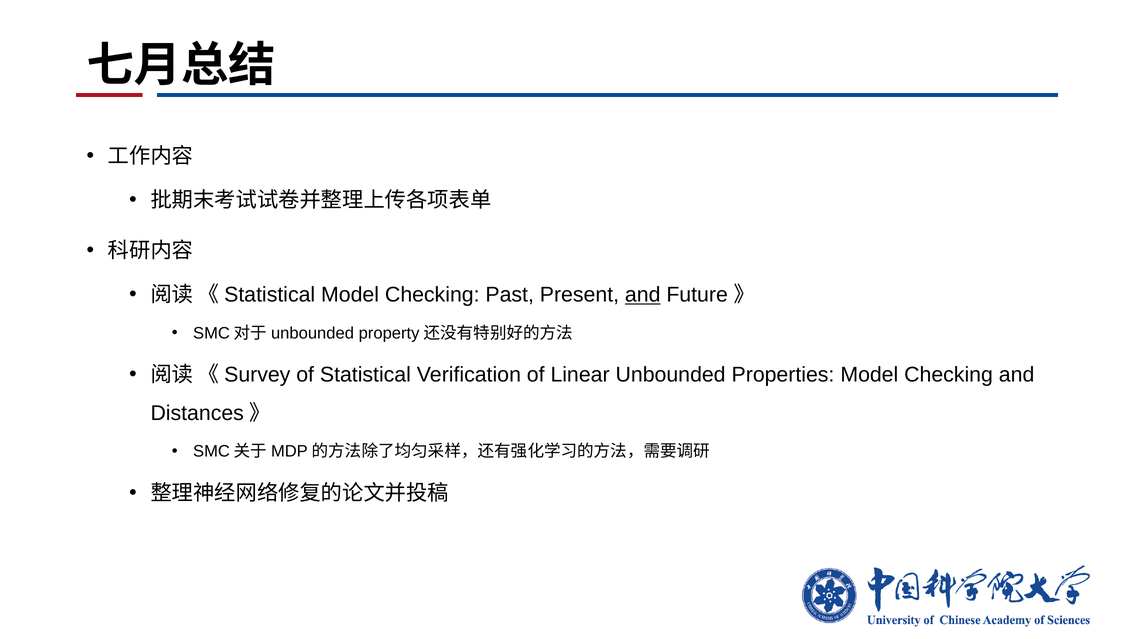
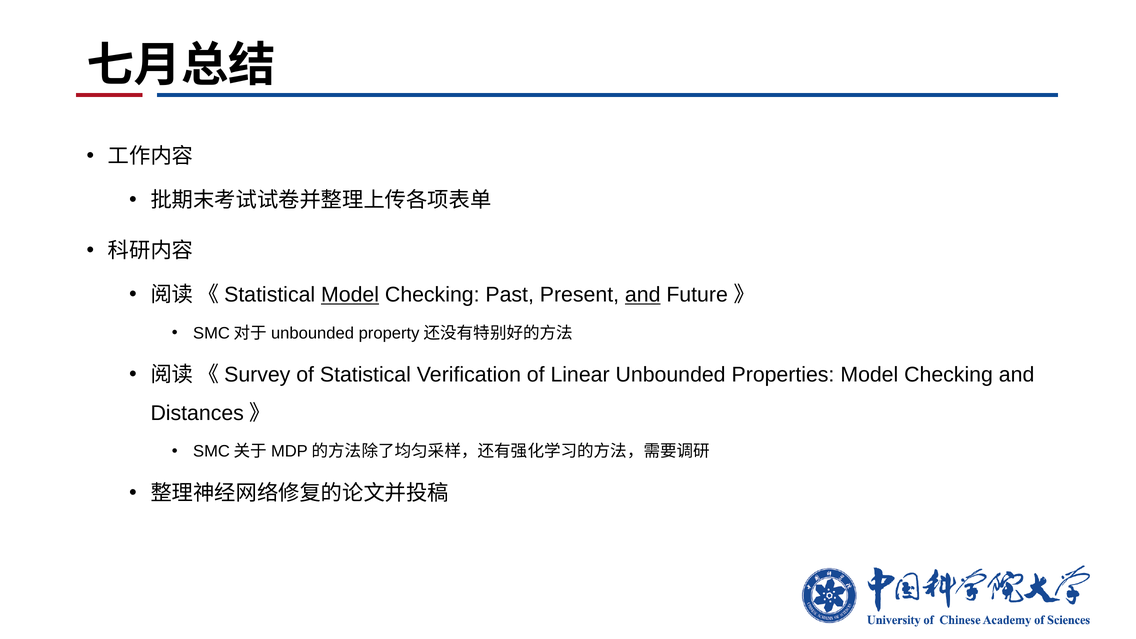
Model at (350, 295) underline: none -> present
